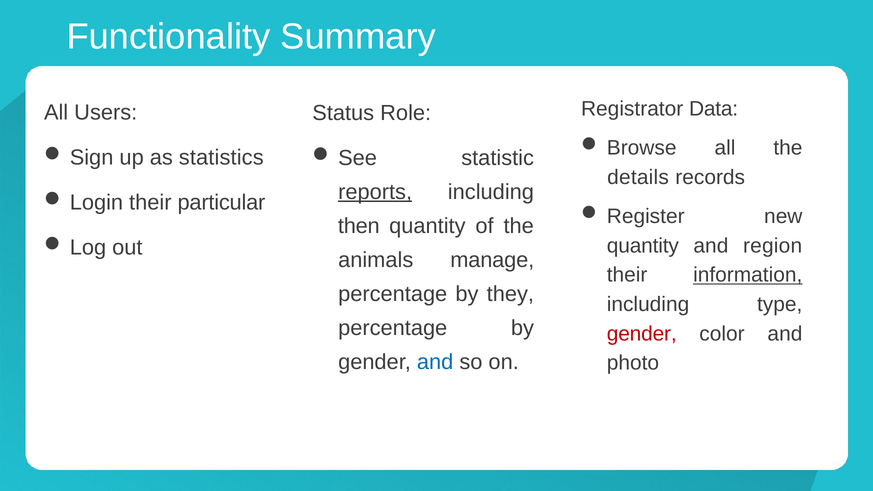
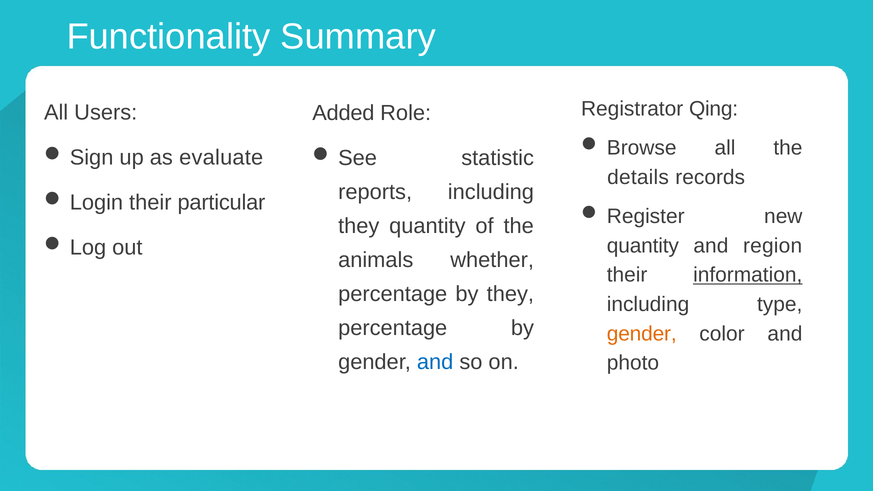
Data: Data -> Qing
Status: Status -> Added
statistics: statistics -> evaluate
reports underline: present -> none
then at (359, 226): then -> they
manage: manage -> whether
gender at (642, 334) colour: red -> orange
